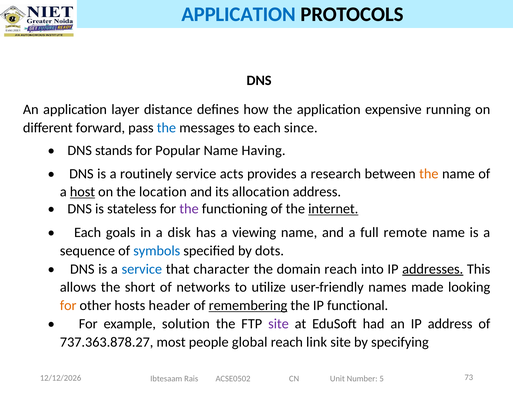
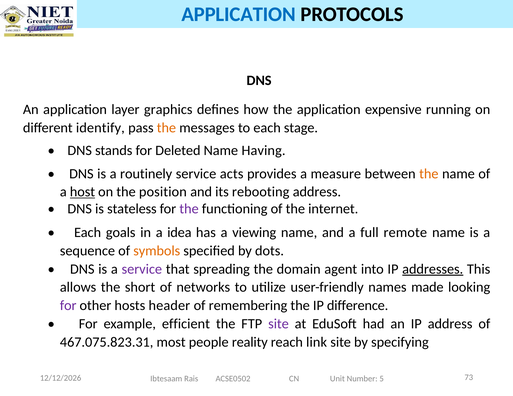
distance: distance -> graphics
forward: forward -> identify
the at (166, 128) colour: blue -> orange
since: since -> stage
Popular: Popular -> Deleted
research: research -> measure
location: location -> position
allocation: allocation -> rebooting
internet underline: present -> none
disk: disk -> idea
symbols colour: blue -> orange
service at (142, 269) colour: blue -> purple
character: character -> spreading
domain reach: reach -> agent
for at (68, 306) colour: orange -> purple
remembering underline: present -> none
functional: functional -> difference
solution: solution -> efficient
737.363.878.27: 737.363.878.27 -> 467.075.823.31
global: global -> reality
